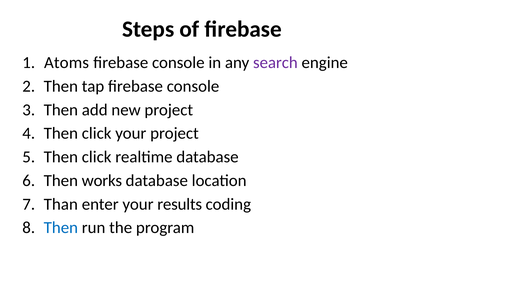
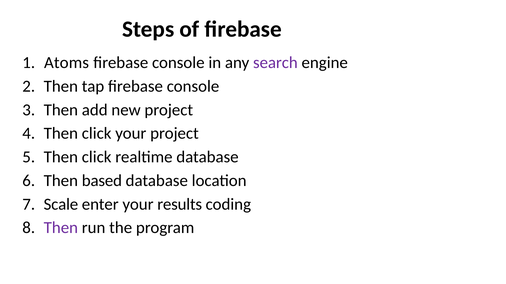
works: works -> based
Than: Than -> Scale
Then at (61, 228) colour: blue -> purple
